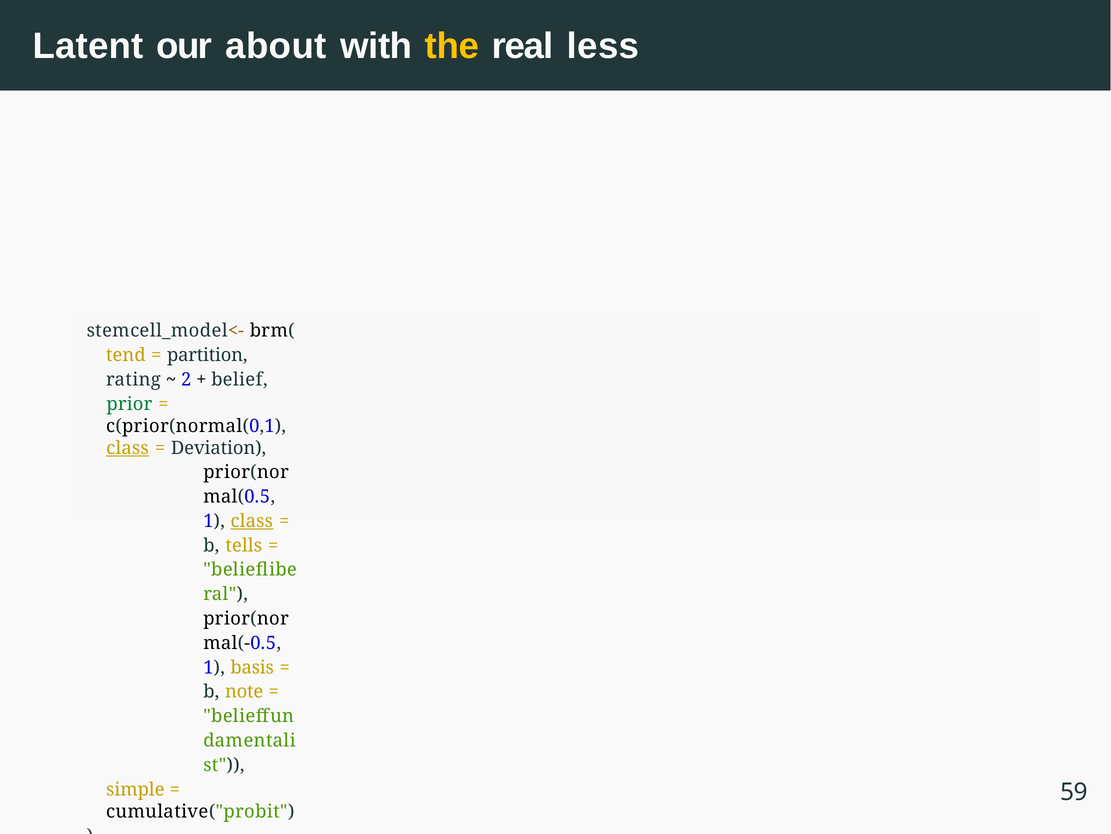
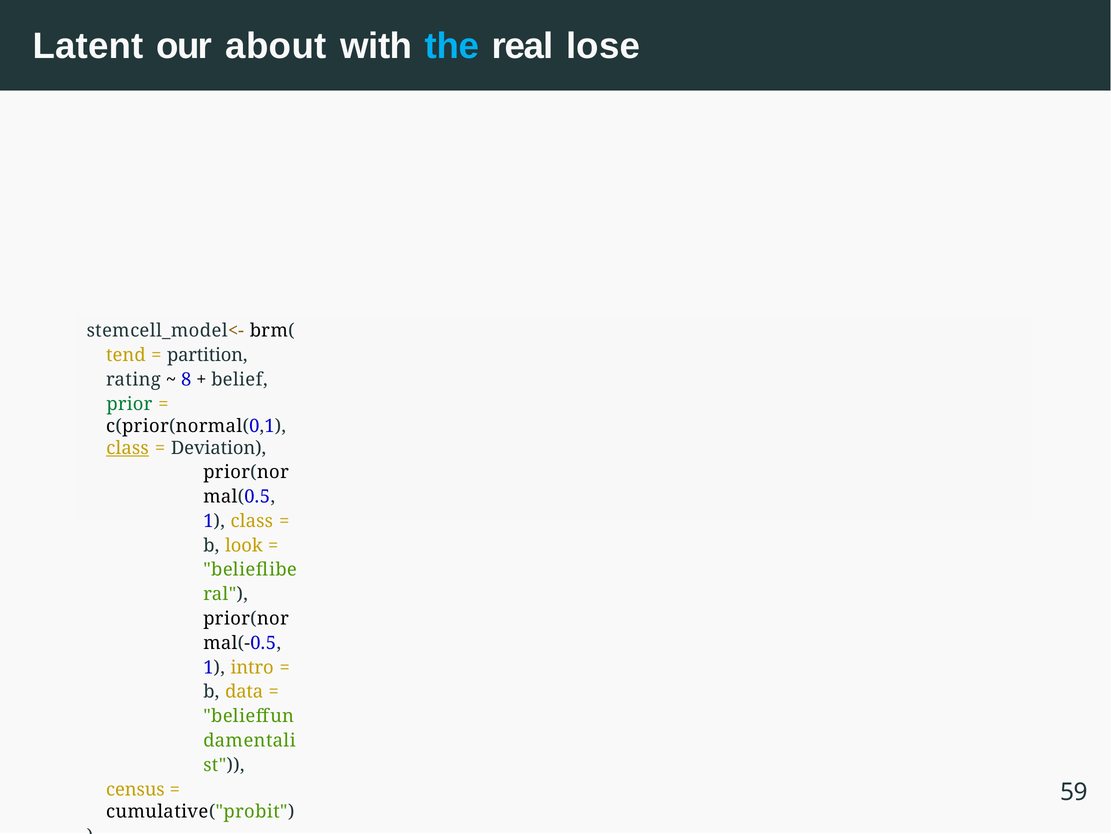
the colour: yellow -> light blue
less: less -> lose
2: 2 -> 8
class at (252, 521) underline: present -> none
tells: tells -> look
basis: basis -> intro
note: note -> data
simple: simple -> census
